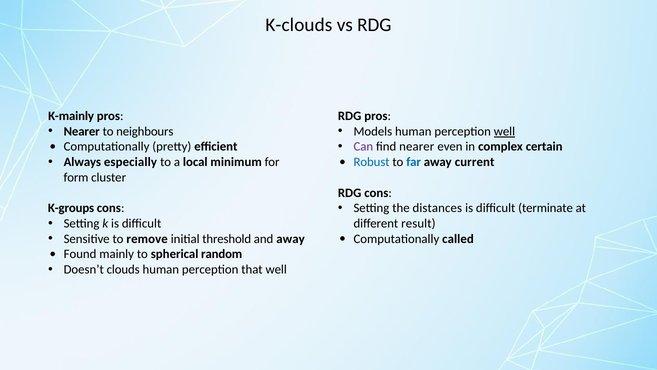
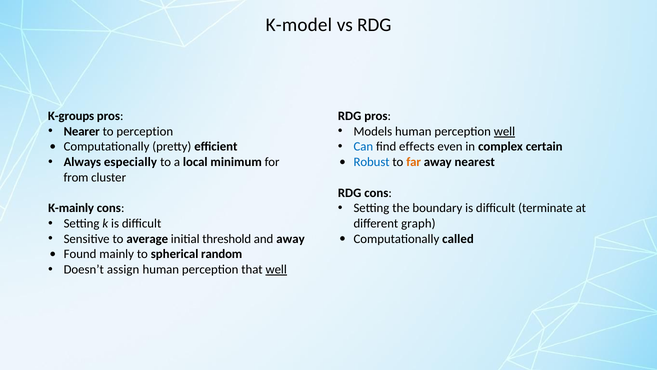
K-clouds: K-clouds -> K-model
K-mainly: K-mainly -> K-groups
to neighbours: neighbours -> perception
Can colour: purple -> blue
find nearer: nearer -> effects
far colour: blue -> orange
current: current -> nearest
form: form -> from
distances: distances -> boundary
K-groups: K-groups -> K-mainly
result: result -> graph
remove: remove -> average
clouds: clouds -> assign
well at (276, 269) underline: none -> present
